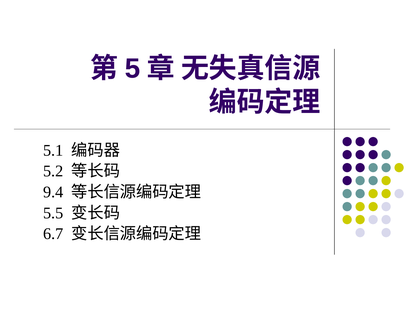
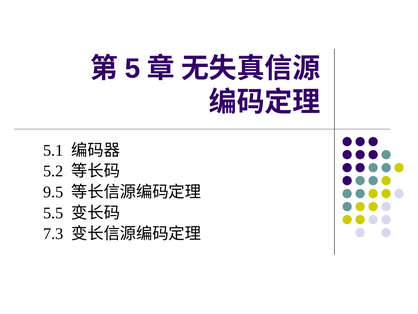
9.4: 9.4 -> 9.5
6.7: 6.7 -> 7.3
